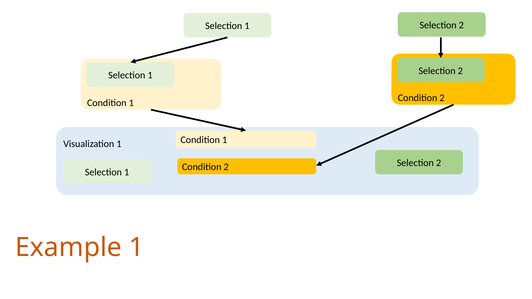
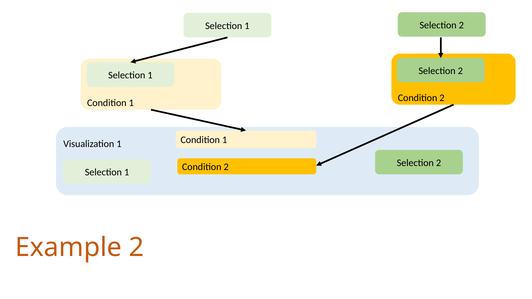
Example 1: 1 -> 2
